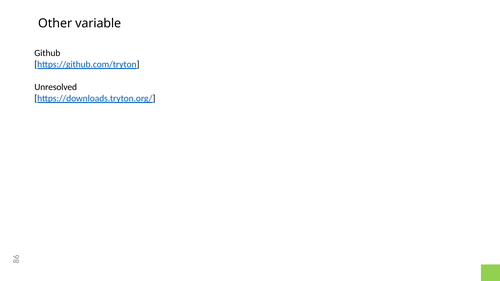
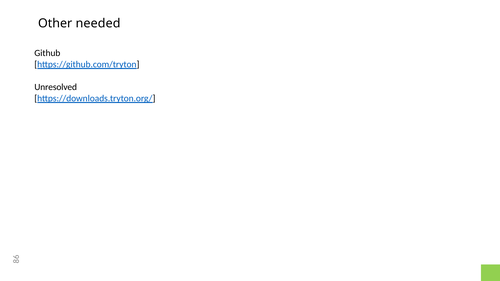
variable: variable -> needed
